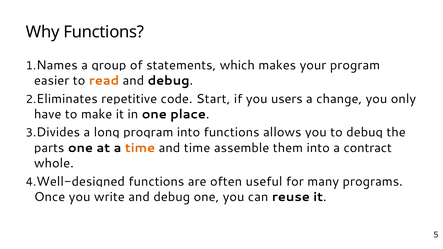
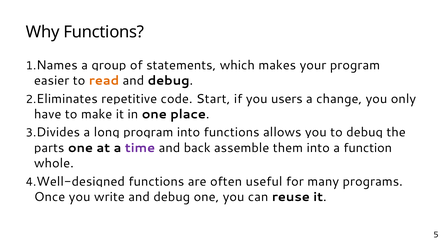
time at (140, 148) colour: orange -> purple
and time: time -> back
contract: contract -> function
